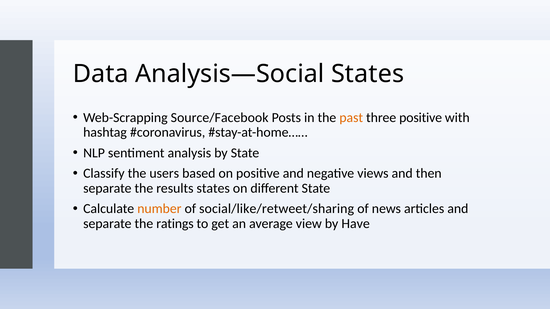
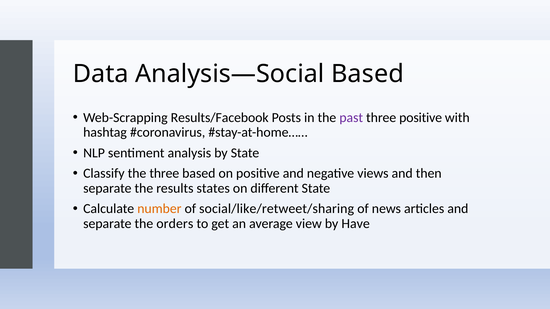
Analysis—Social States: States -> Based
Source/Facebook: Source/Facebook -> Results/Facebook
past colour: orange -> purple
the users: users -> three
ratings: ratings -> orders
